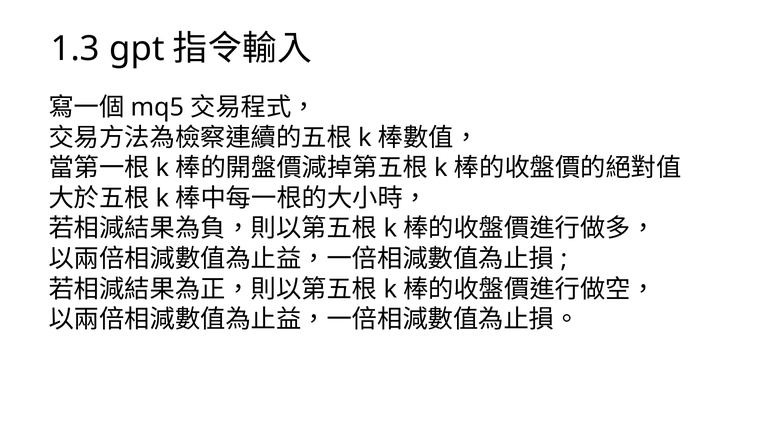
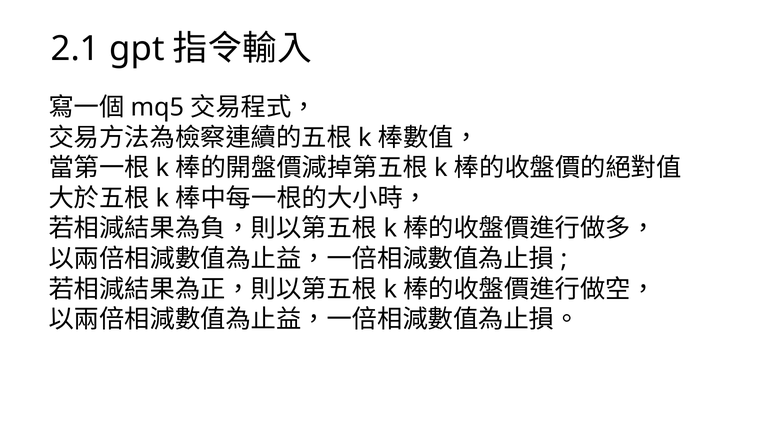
1.3: 1.3 -> 2.1
